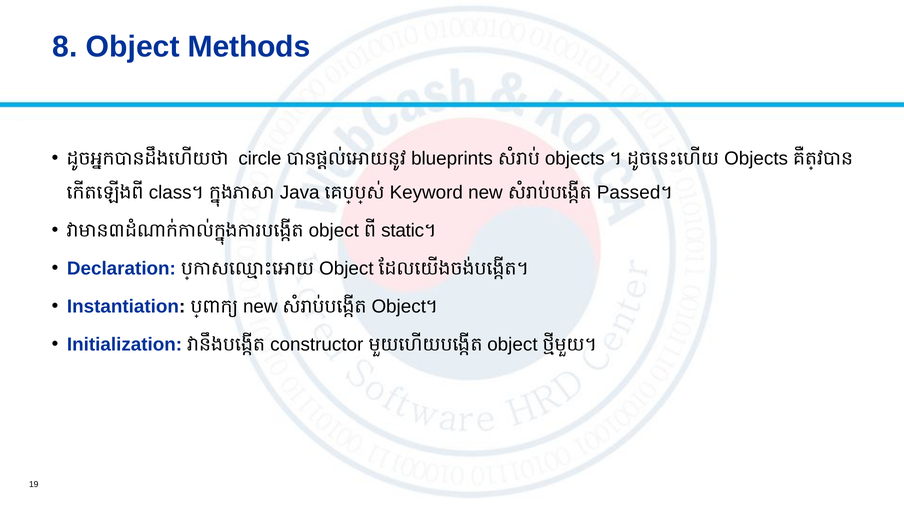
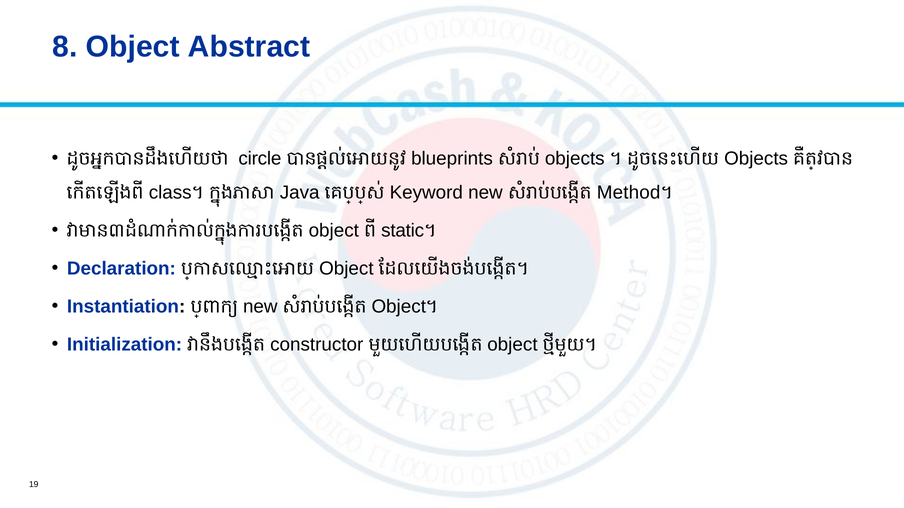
Methods: Methods -> Abstract
Passed: Passed -> Method
